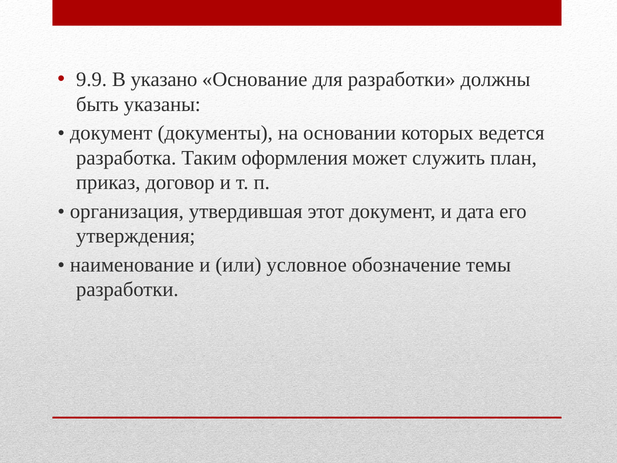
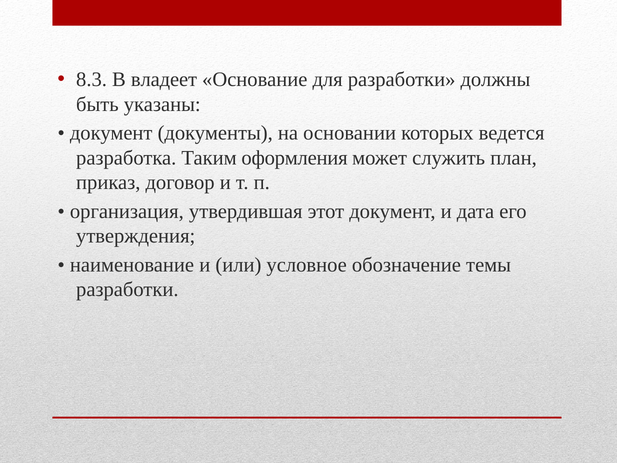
9.9: 9.9 -> 8.3
указано: указано -> владеет
